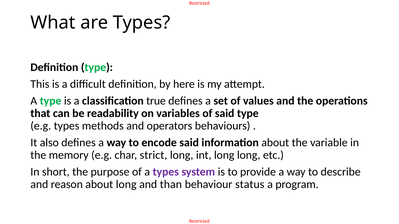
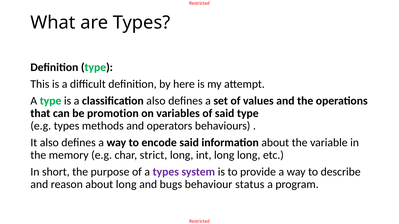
classification true: true -> also
readability: readability -> promotion
than: than -> bugs
